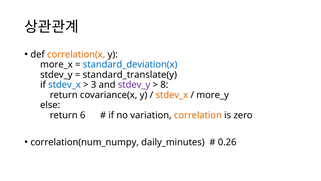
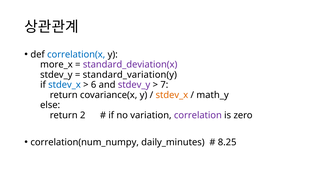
correlation(x colour: orange -> blue
standard_deviation(x colour: blue -> purple
standard_translate(y: standard_translate(y -> standard_variation(y
3: 3 -> 6
8: 8 -> 7
more_y: more_y -> math_y
6: 6 -> 2
correlation colour: orange -> purple
0.26: 0.26 -> 8.25
